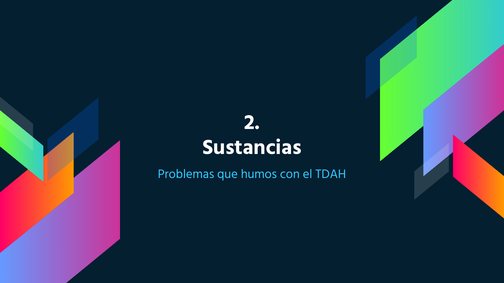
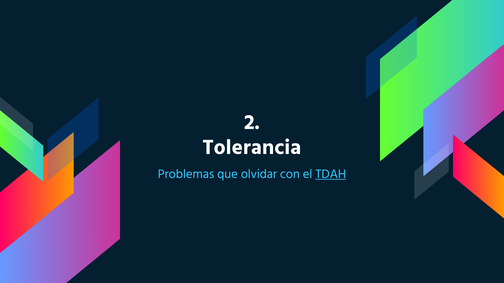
Sustancias: Sustancias -> Tolerancia
humos: humos -> olvidar
TDAH underline: none -> present
